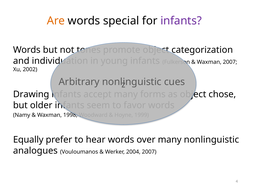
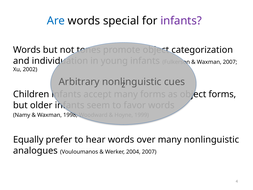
Are colour: orange -> blue
Drawing: Drawing -> Children
chose at (222, 94): chose -> forms
